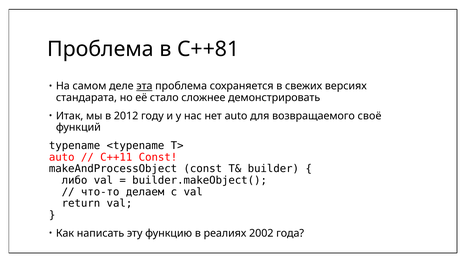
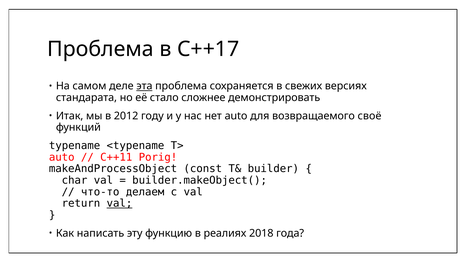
C++81: C++81 -> C++17
C++11 Const: Const -> Porig
либо: либо -> char
val at (119, 203) underline: none -> present
2002: 2002 -> 2018
